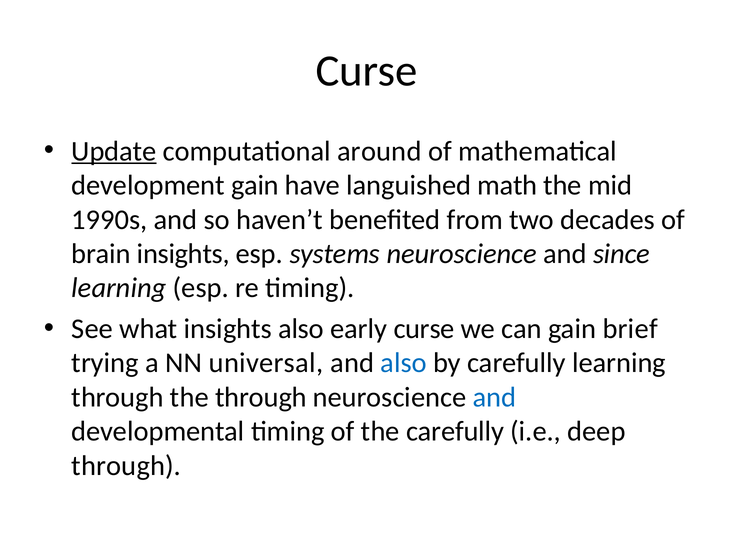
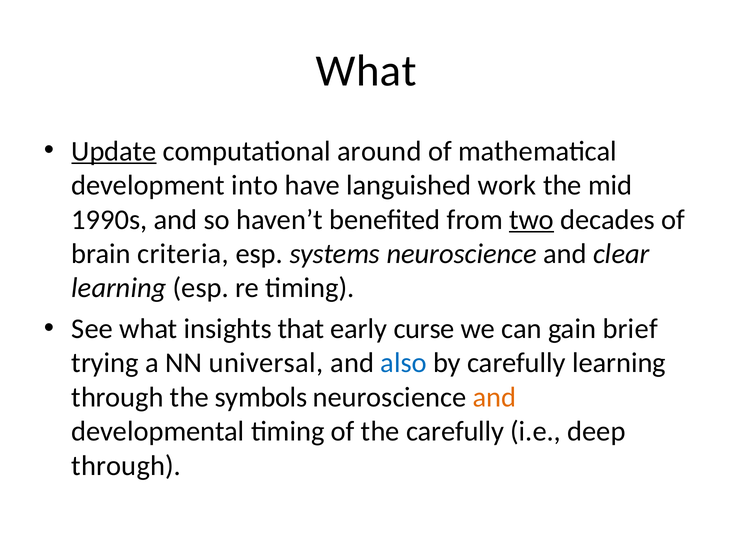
Curse at (367, 71): Curse -> What
development gain: gain -> into
math: math -> work
two underline: none -> present
brain insights: insights -> criteria
since: since -> clear
insights also: also -> that
the through: through -> symbols
and at (495, 397) colour: blue -> orange
